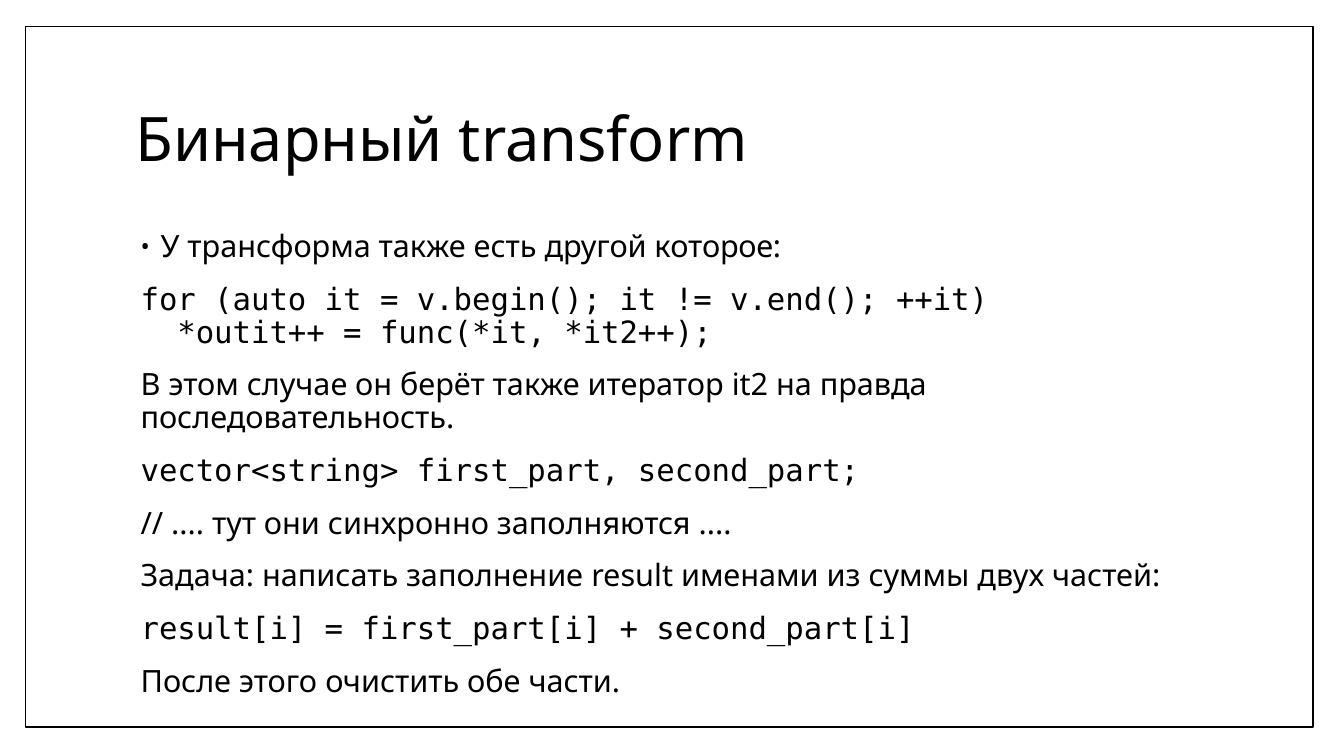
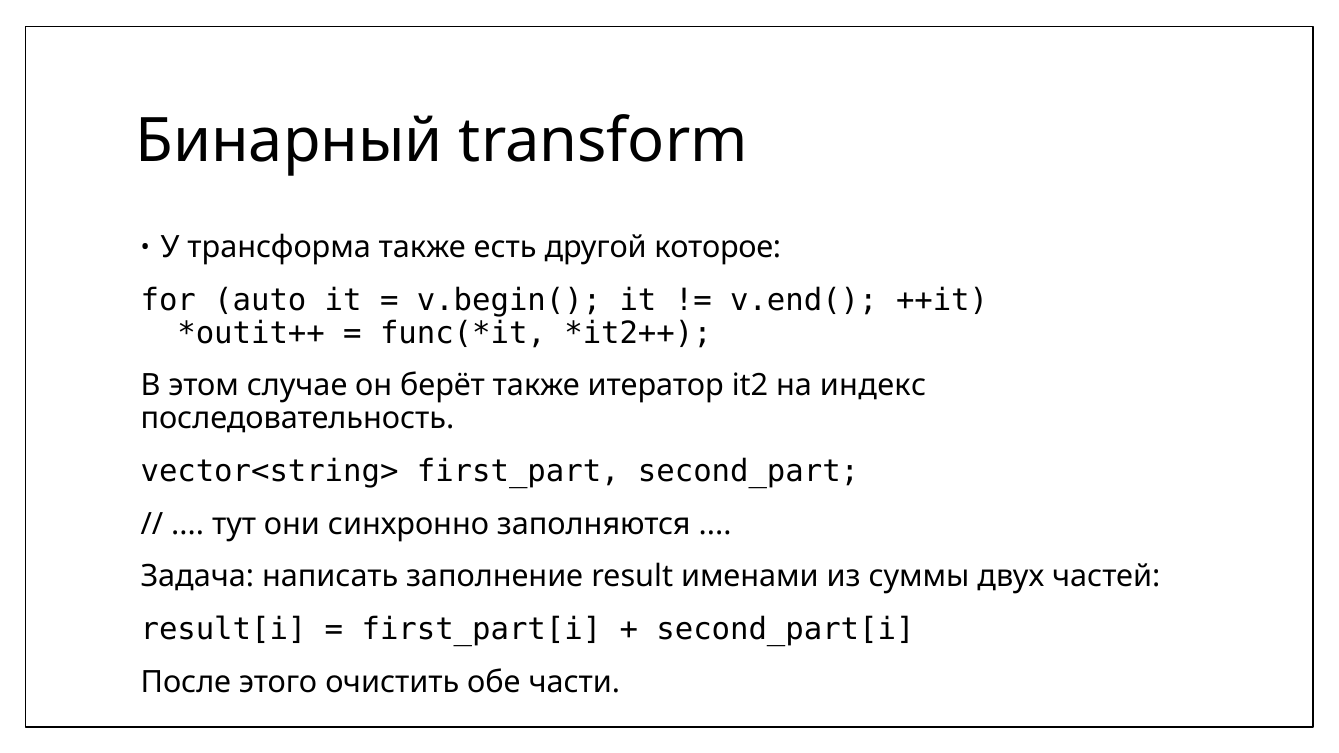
правда: правда -> индекс
